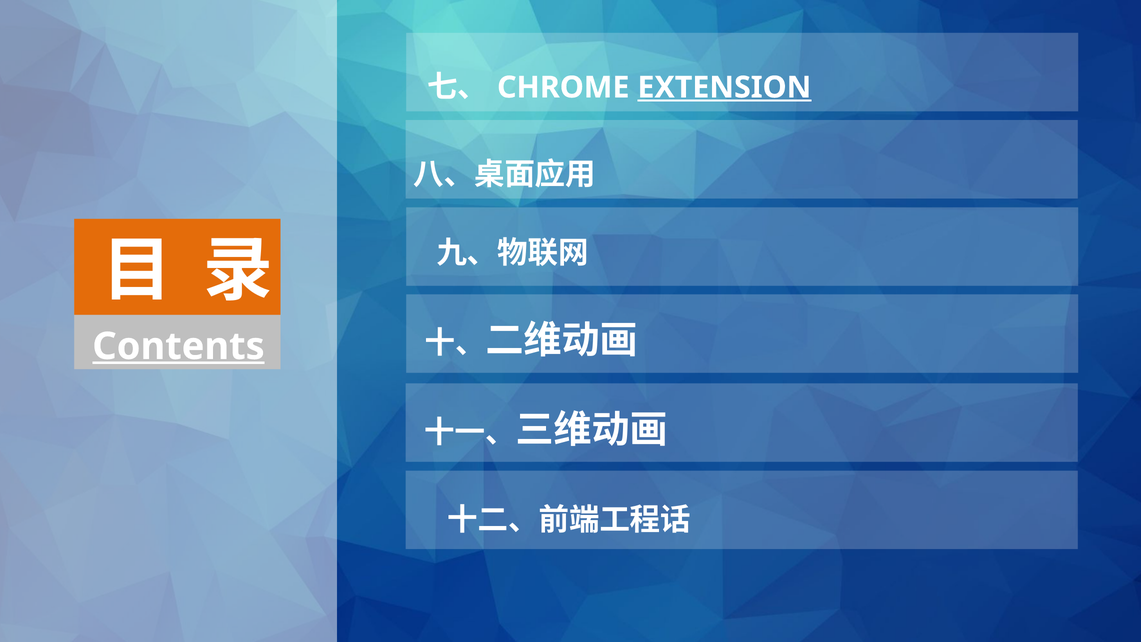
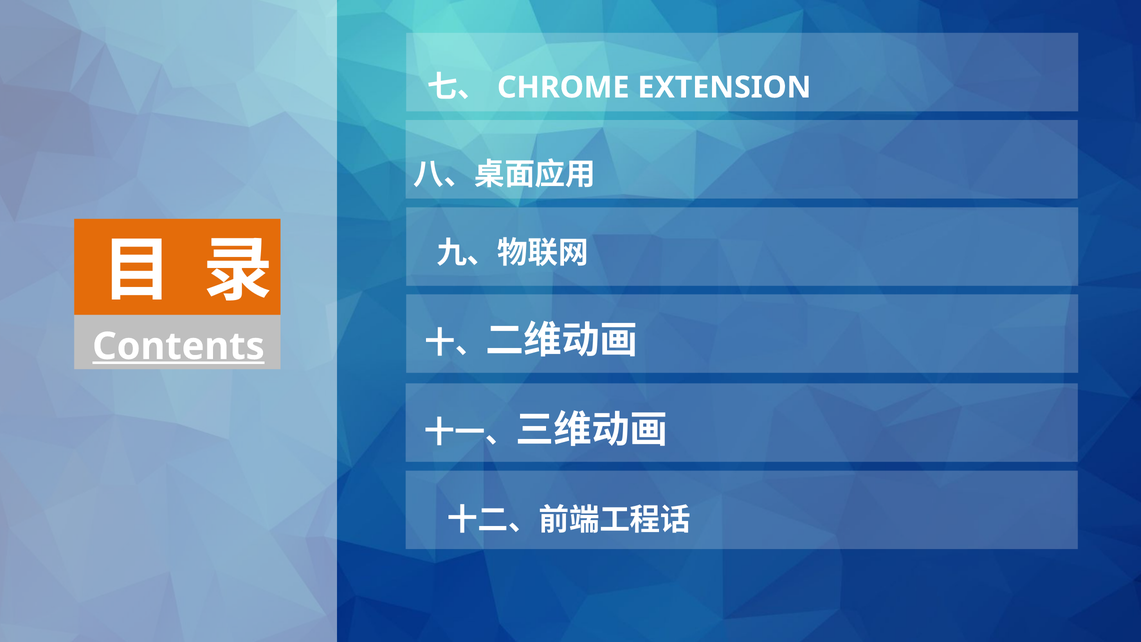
EXTENSION underline: present -> none
